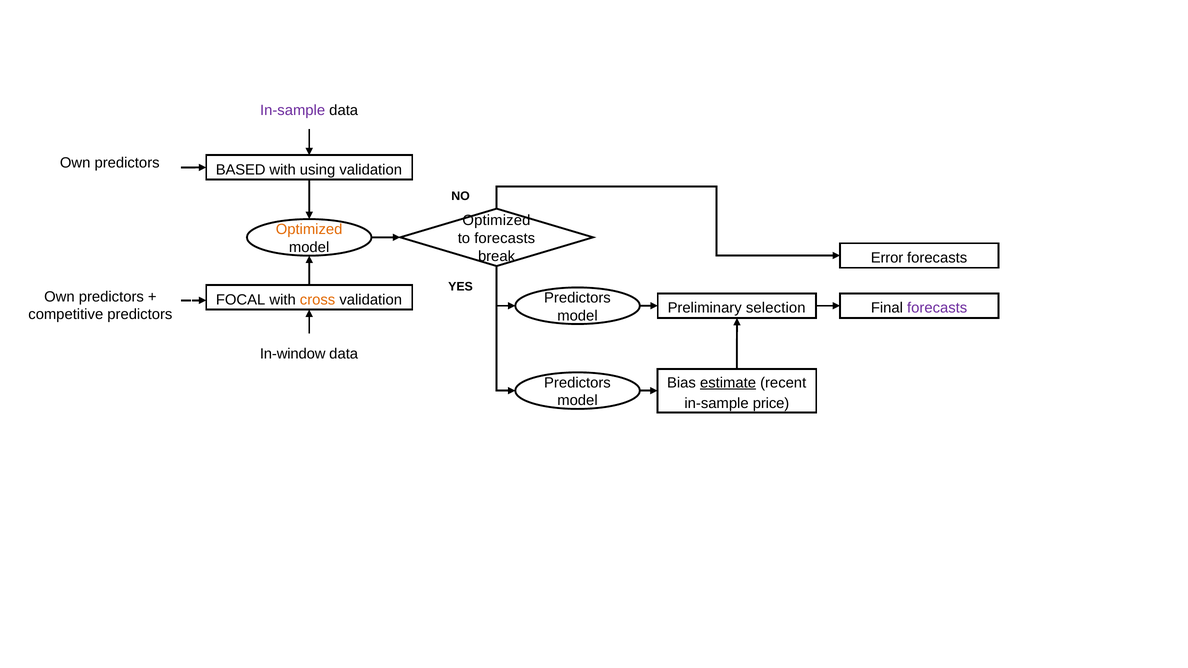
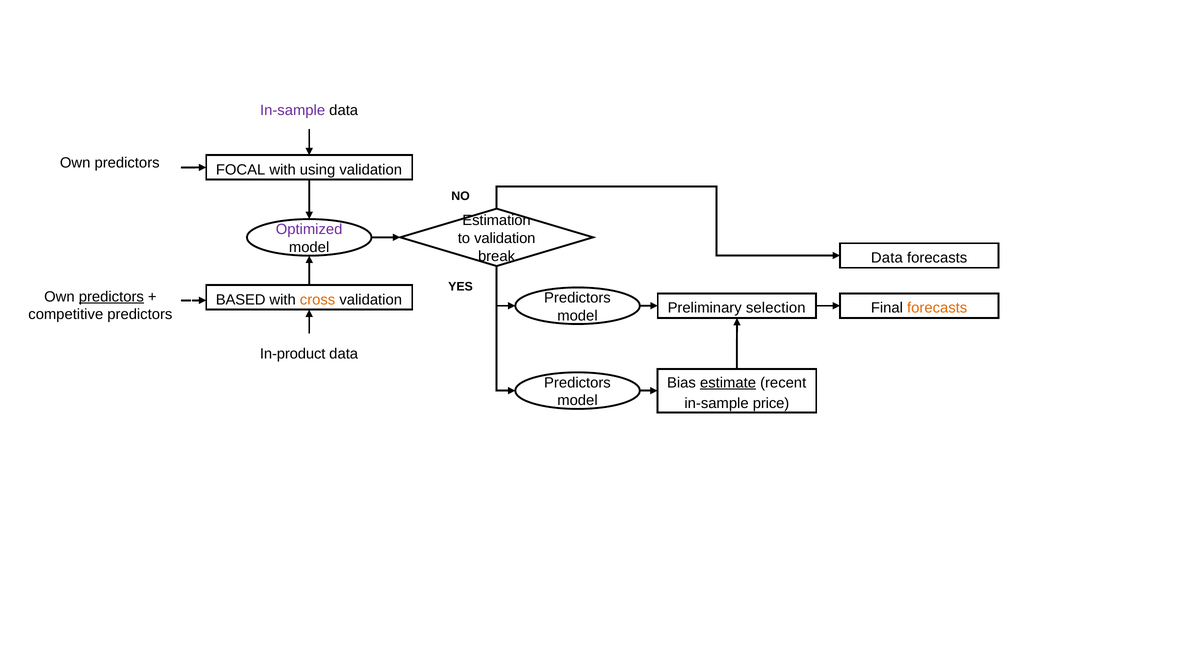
BASED: BASED -> FOCAL
Optimized at (496, 221): Optimized -> Estimation
Optimized at (309, 230) colour: orange -> purple
to forecasts: forecasts -> validation
Error at (887, 258): Error -> Data
predictors at (111, 297) underline: none -> present
FOCAL: FOCAL -> BASED
forecasts at (937, 308) colour: purple -> orange
In-window: In-window -> In-product
